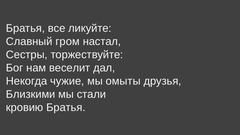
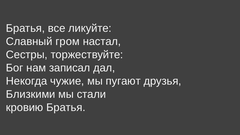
веселит: веселит -> записал
омыты: омыты -> пугают
